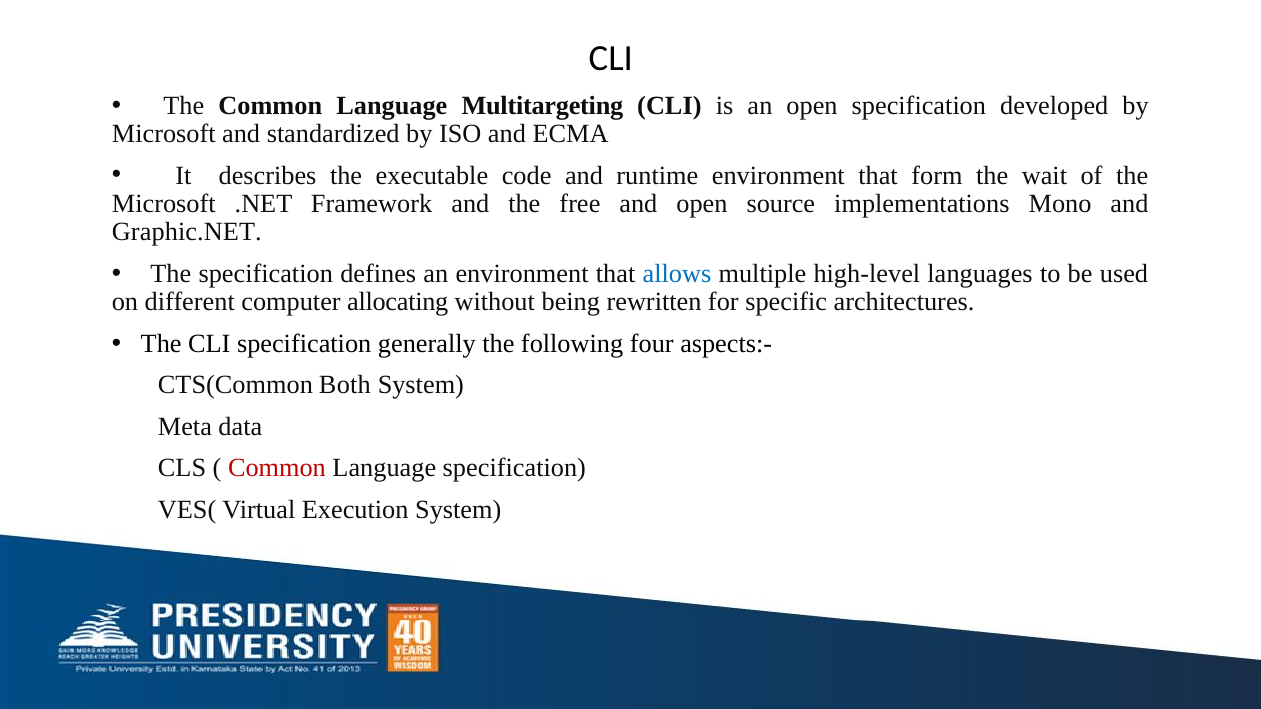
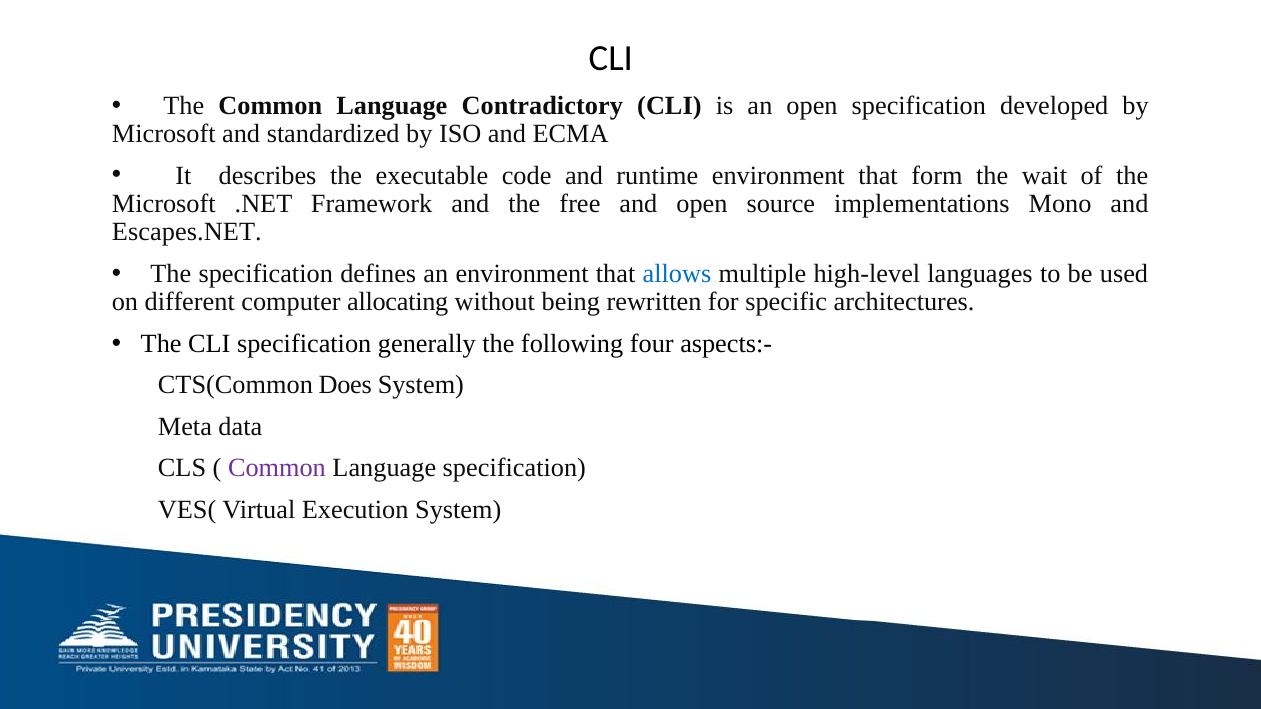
Multitargeting: Multitargeting -> Contradictory
Graphic.NET: Graphic.NET -> Escapes.NET
Both: Both -> Does
Common at (277, 468) colour: red -> purple
